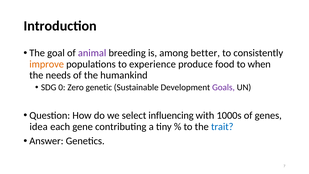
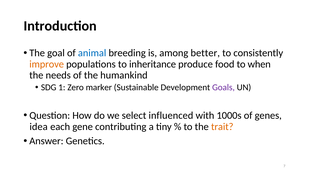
animal colour: purple -> blue
experience: experience -> inheritance
0: 0 -> 1
genetic: genetic -> marker
influencing: influencing -> influenced
trait colour: blue -> orange
